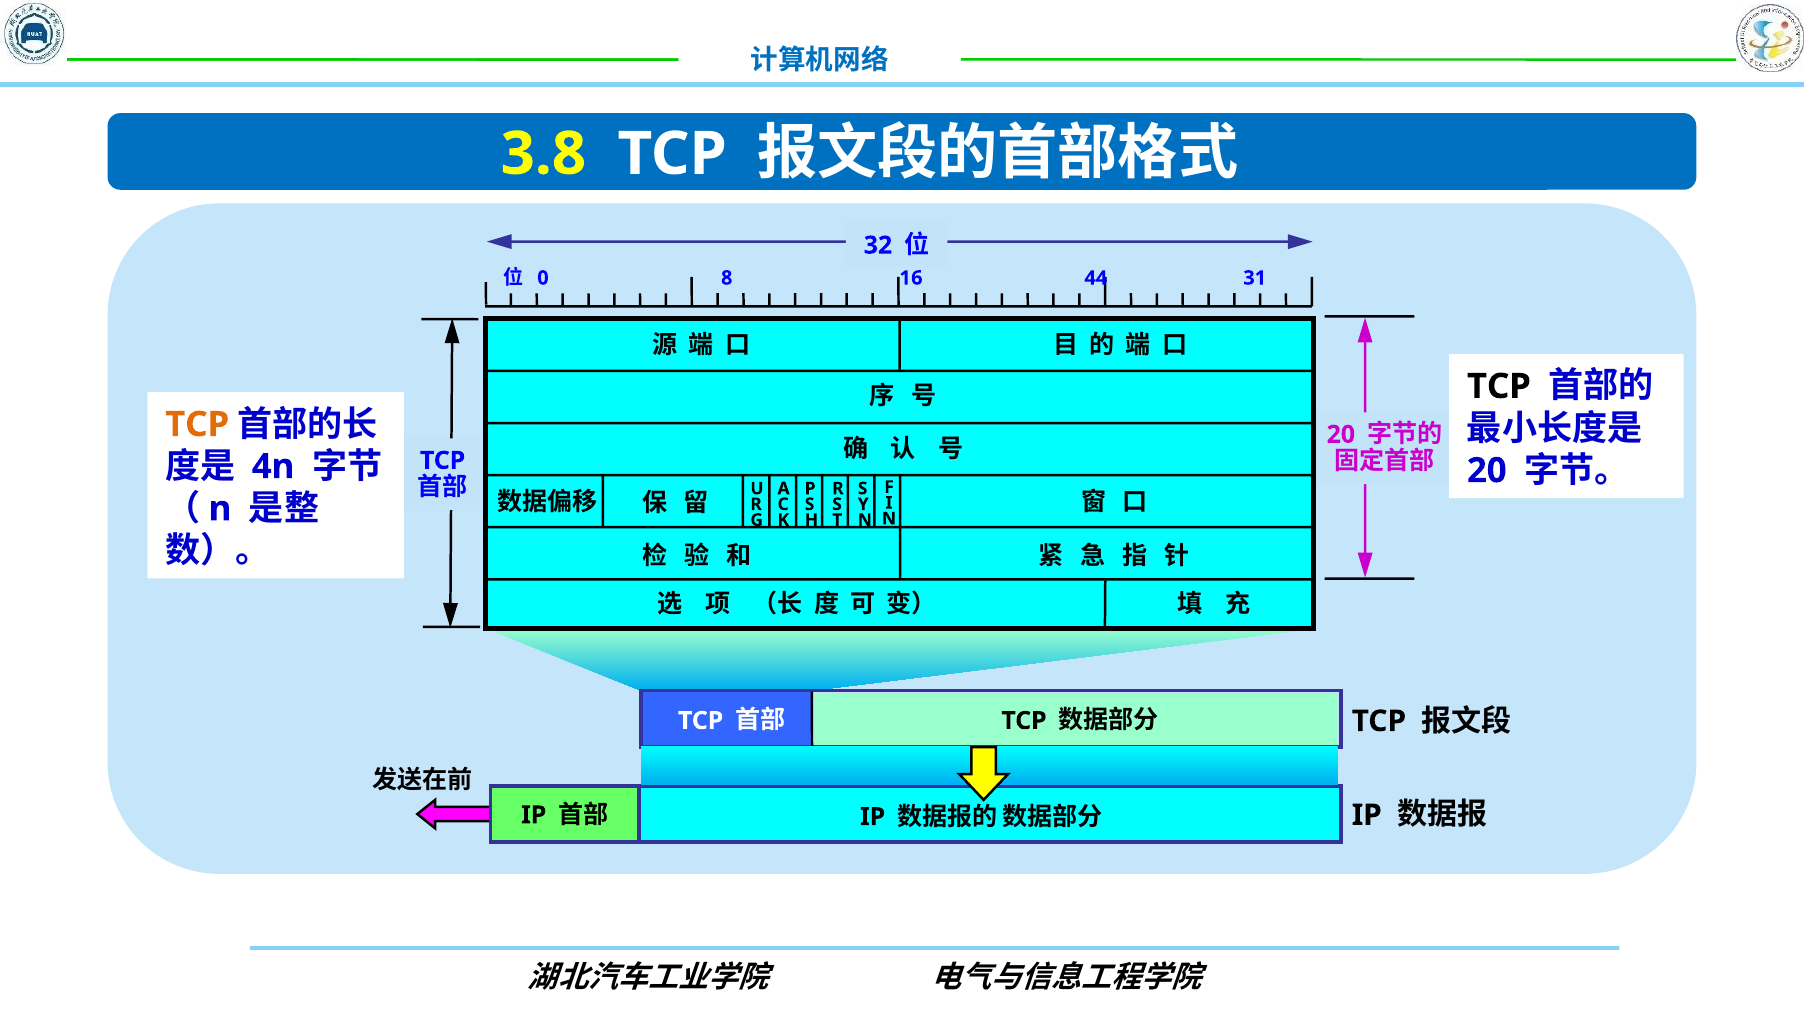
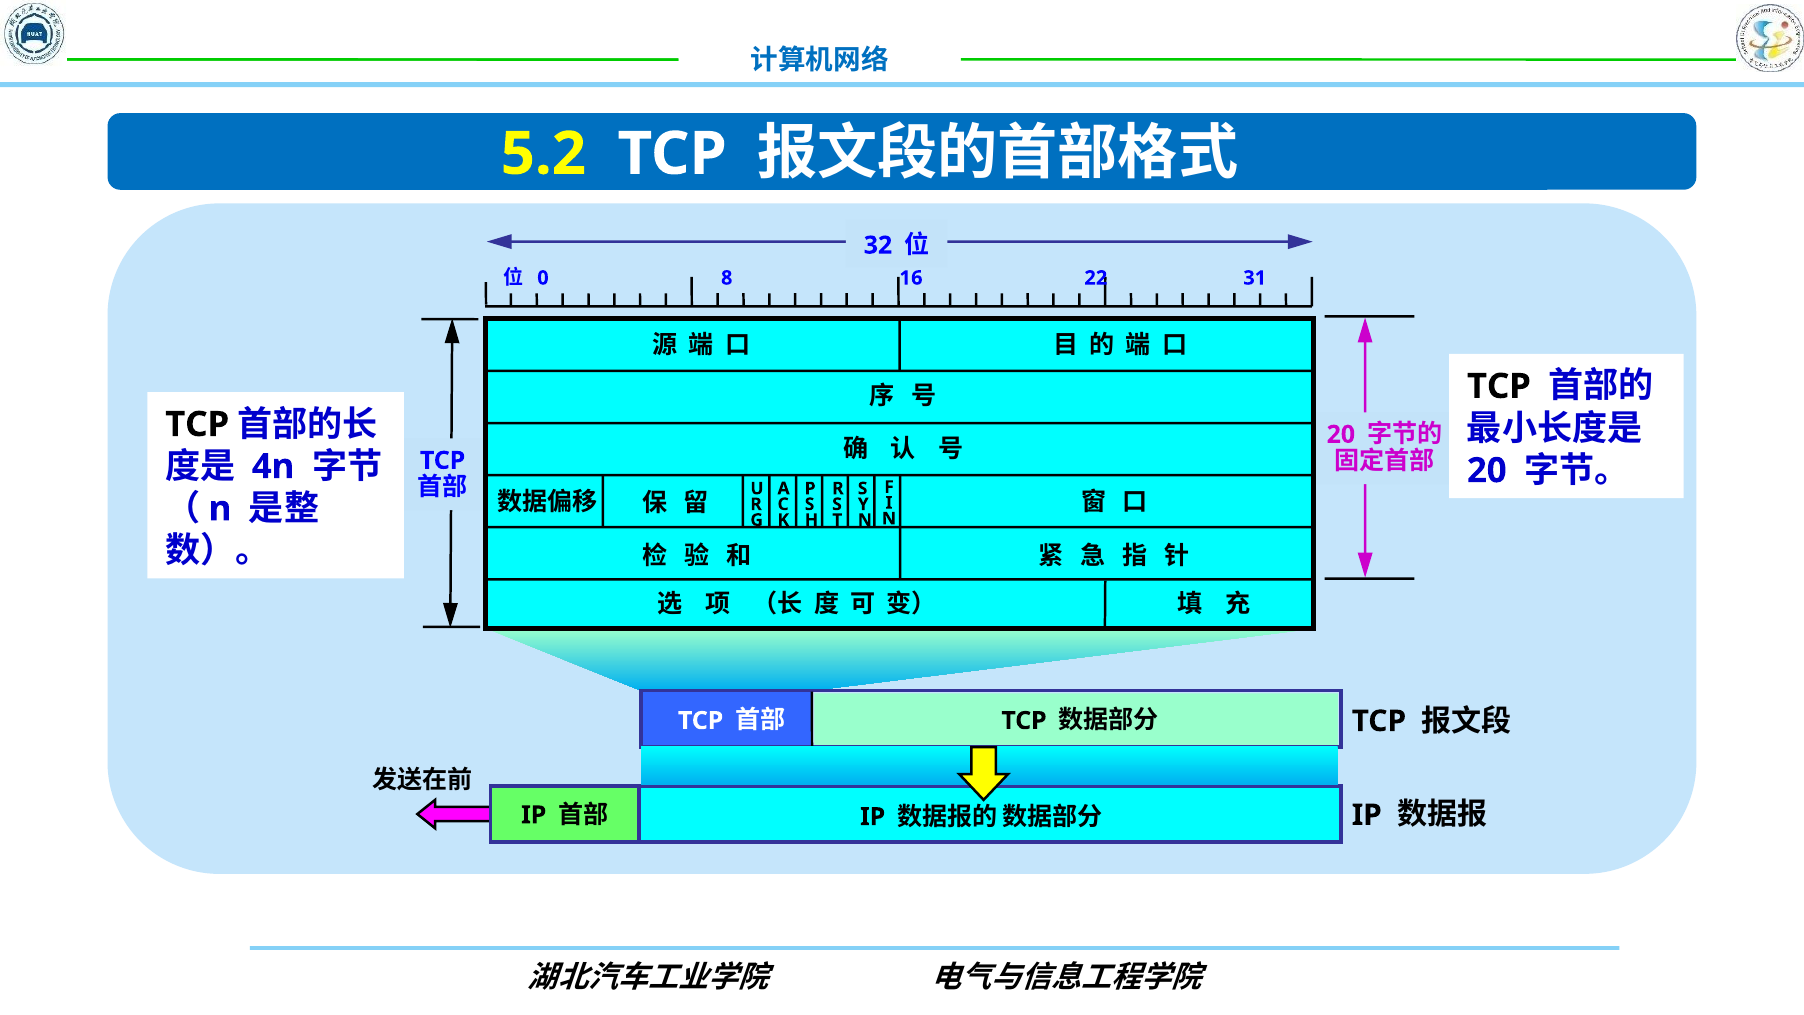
3.8: 3.8 -> 5.2
44: 44 -> 22
TCP at (197, 424) colour: orange -> black
